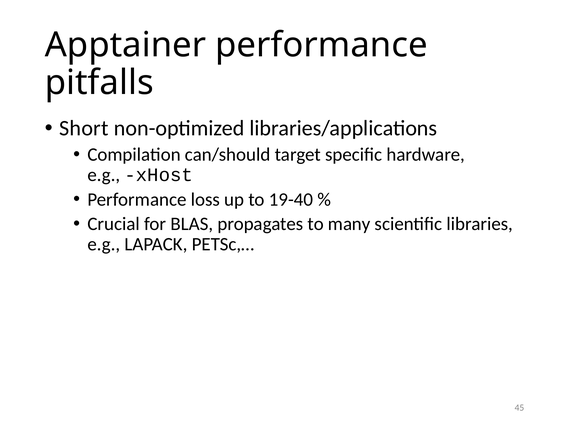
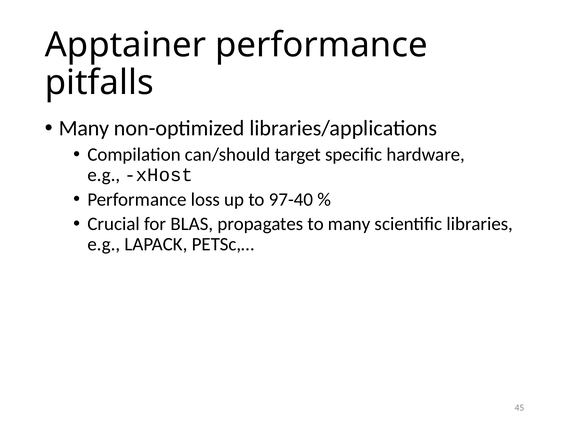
Short at (84, 128): Short -> Many
19-40: 19-40 -> 97-40
